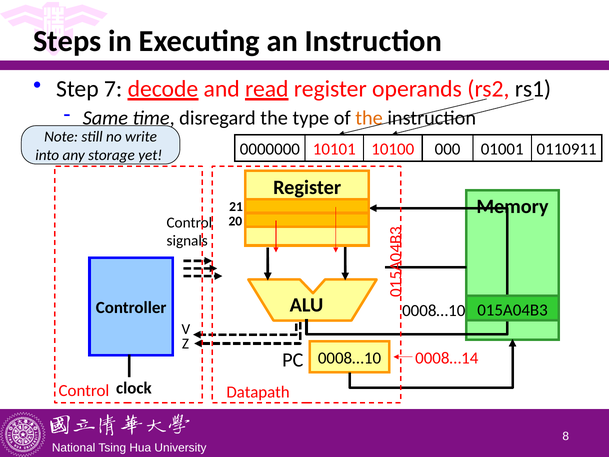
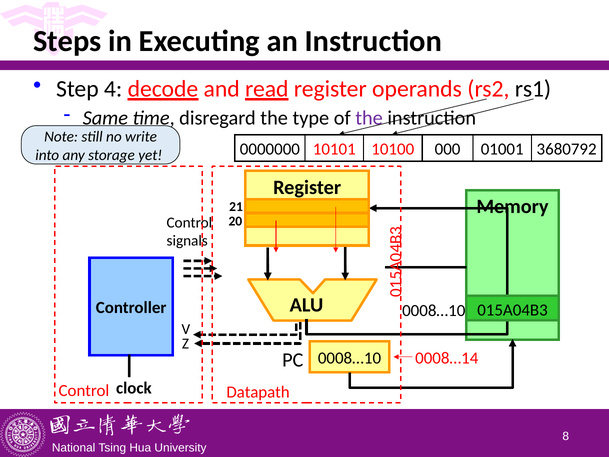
Step 7: 7 -> 4
the at (369, 118) colour: orange -> purple
0110911: 0110911 -> 3680792
